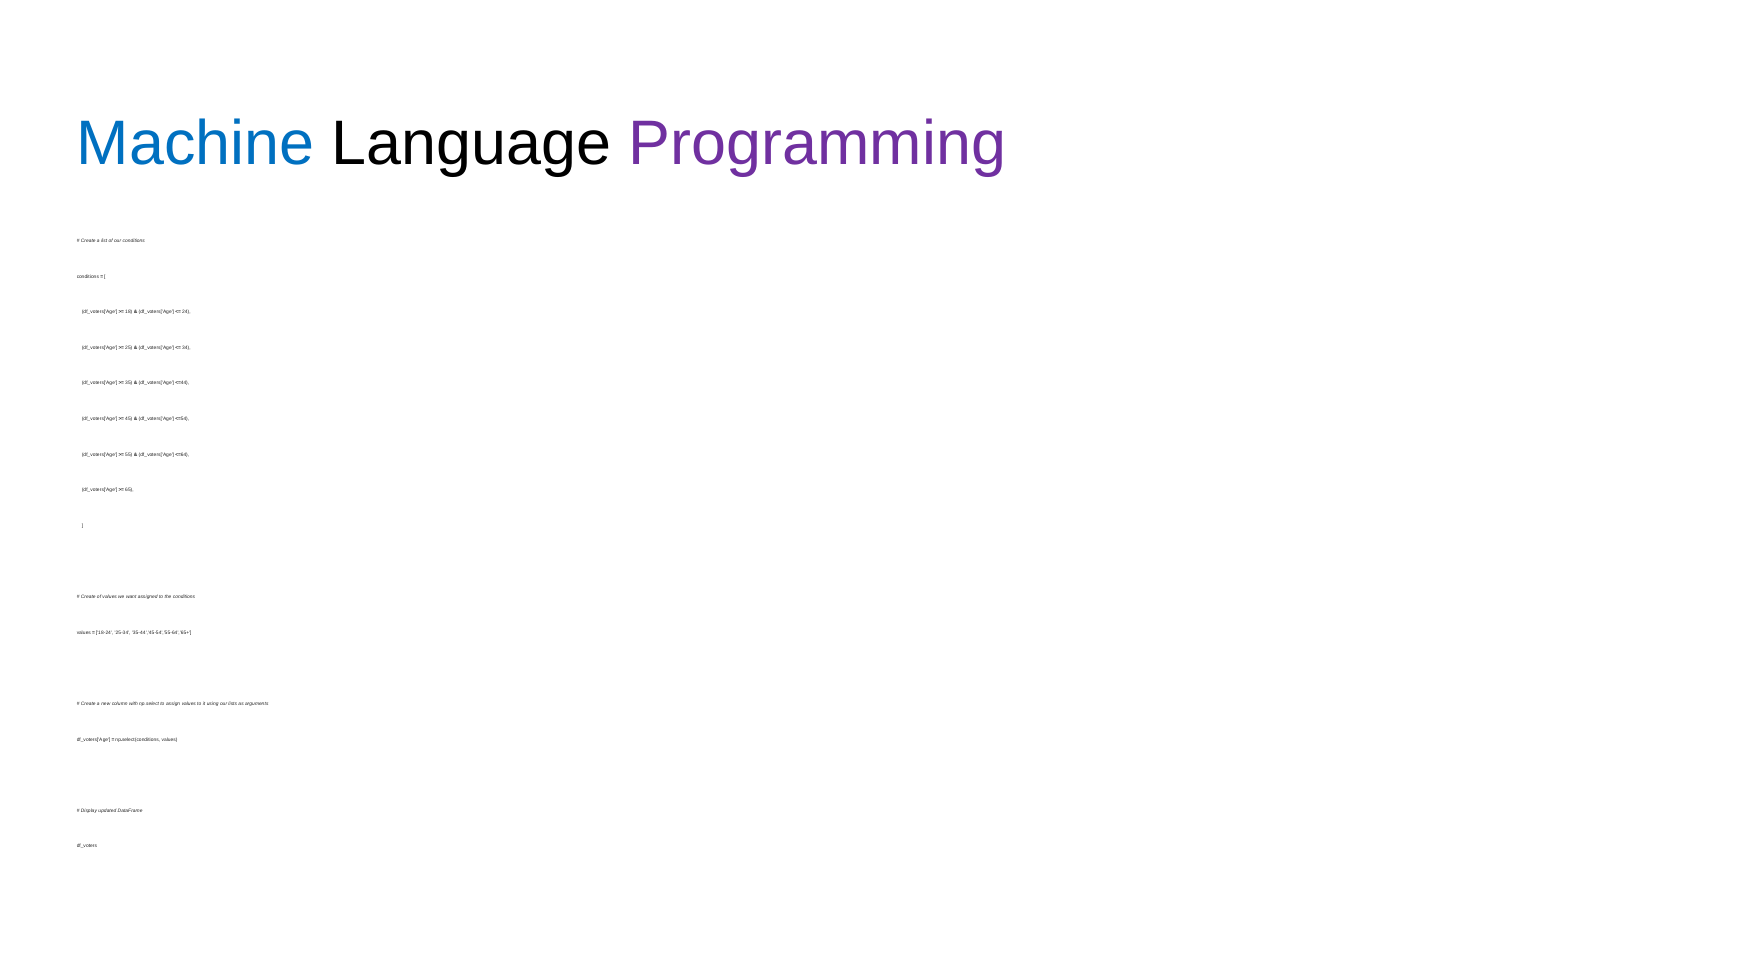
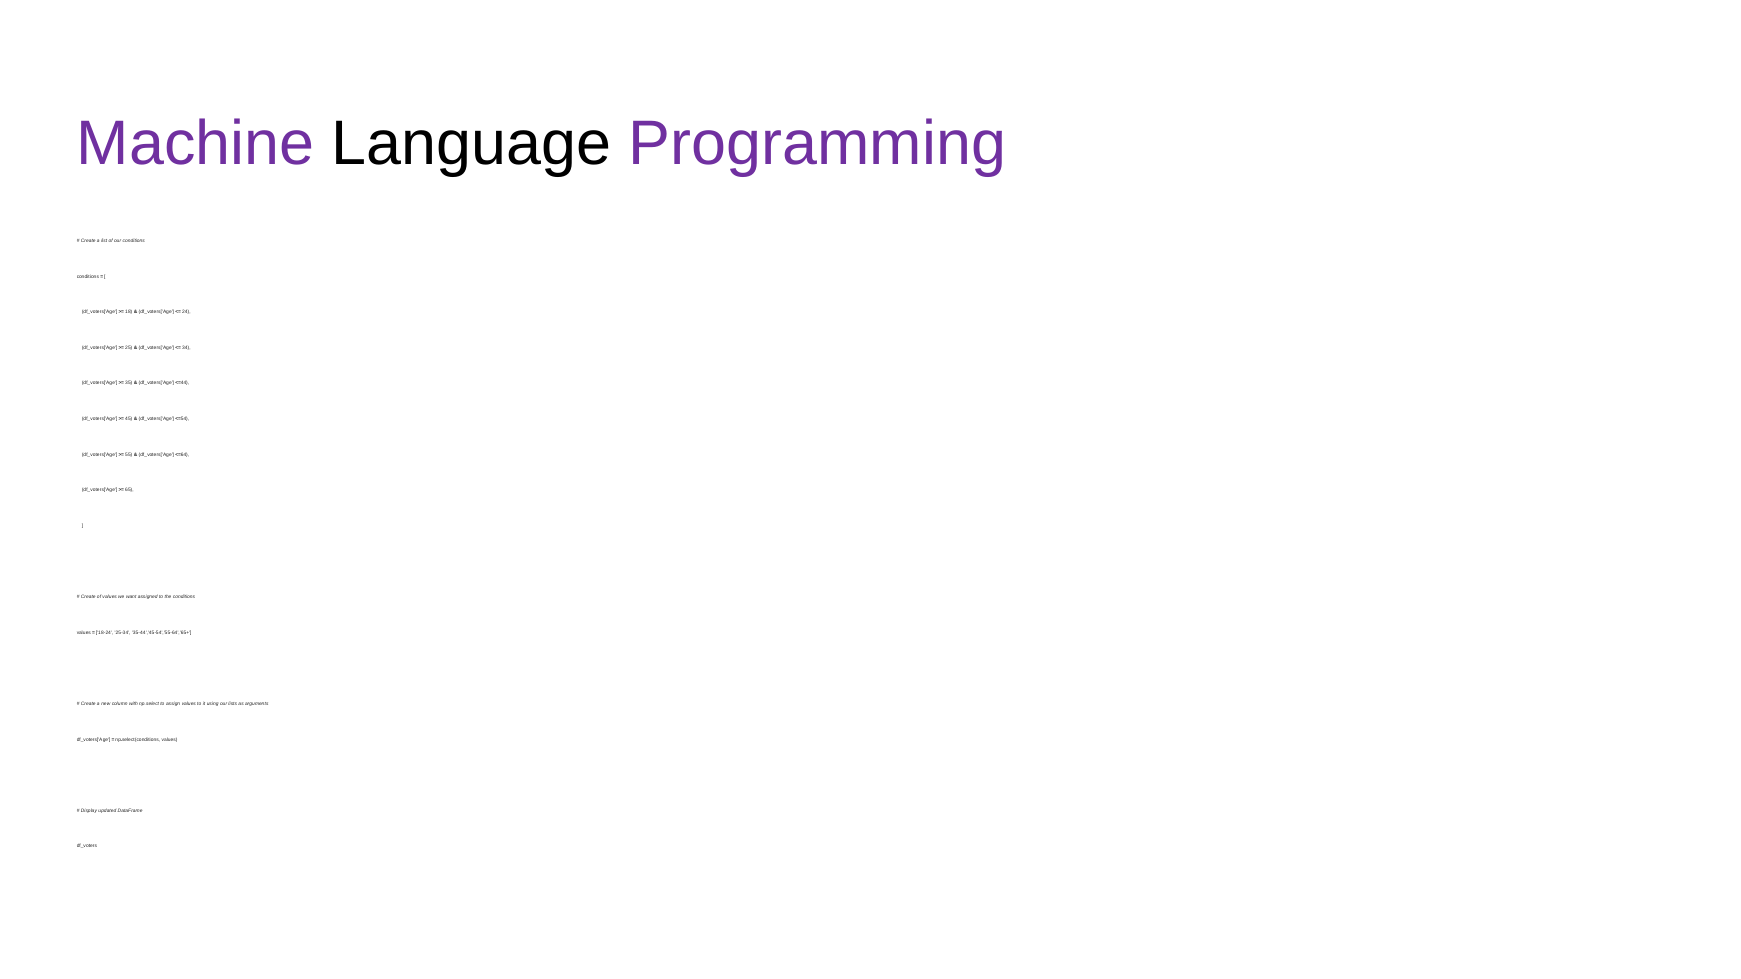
Machine colour: blue -> purple
